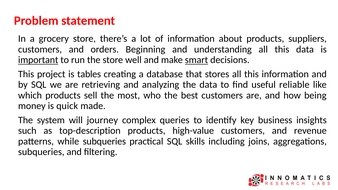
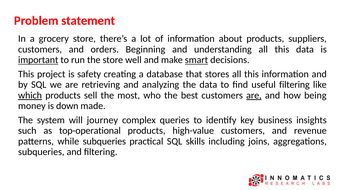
tables: tables -> safety
useful reliable: reliable -> filtering
which underline: none -> present
are at (254, 95) underline: none -> present
quick: quick -> down
top-description: top-description -> top-operational
